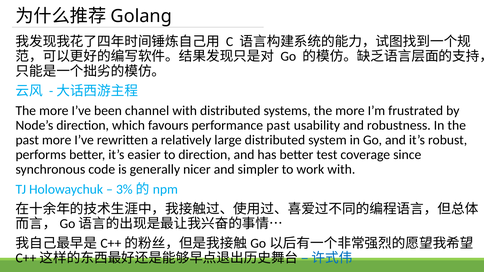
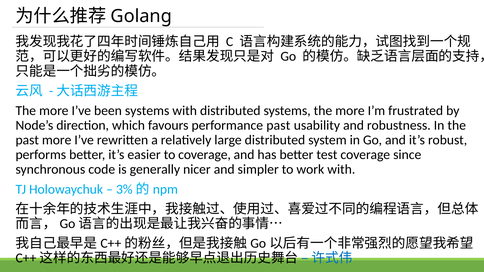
been channel: channel -> systems
to direction: direction -> coverage
